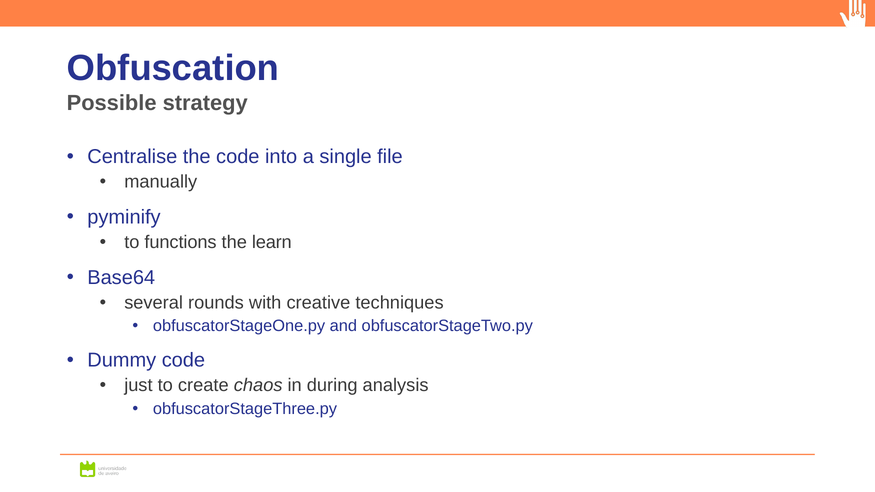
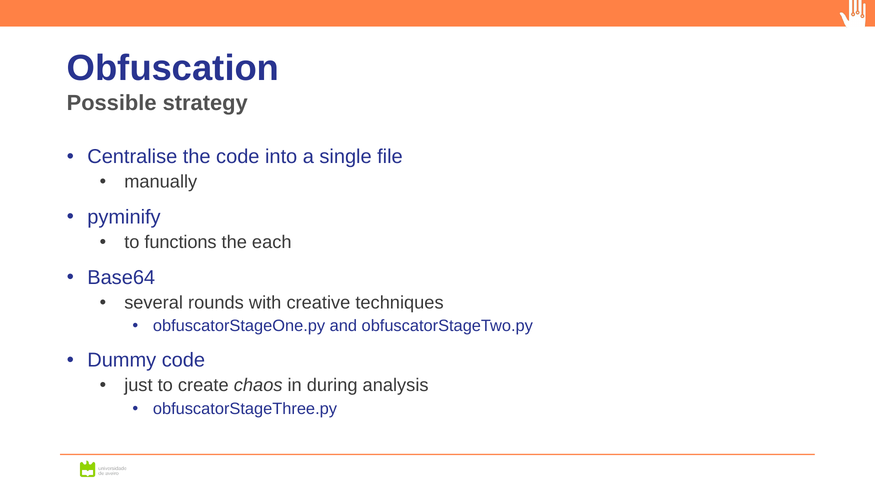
learn: learn -> each
